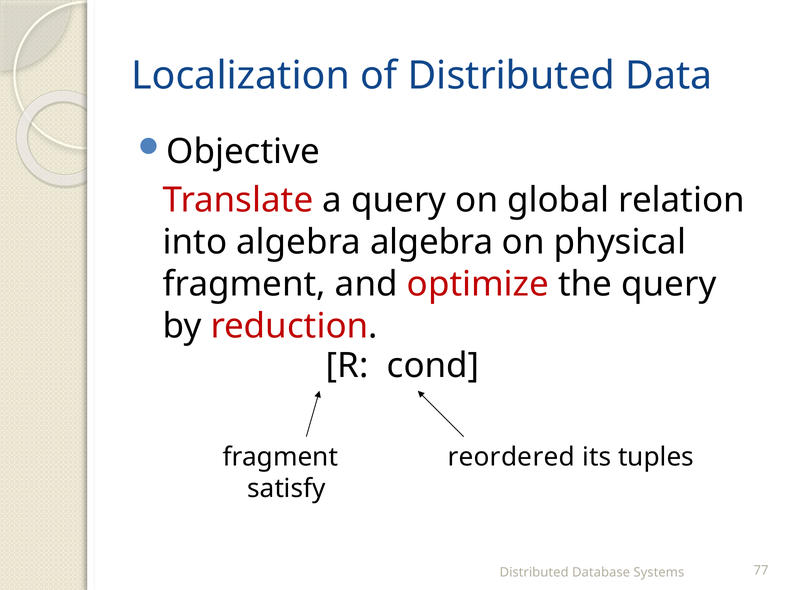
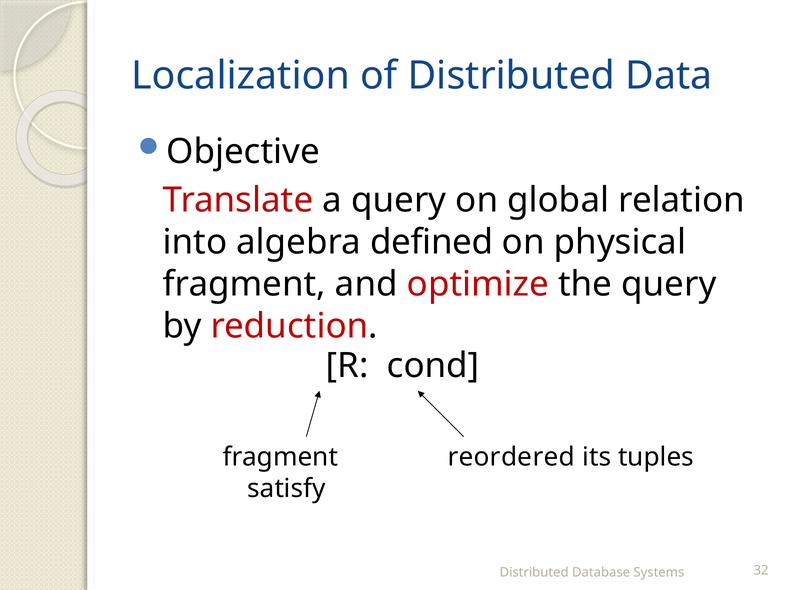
algebra algebra: algebra -> defined
77: 77 -> 32
